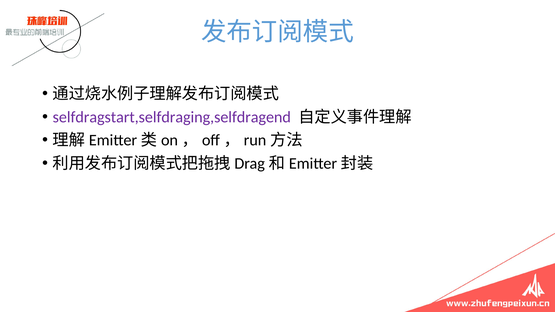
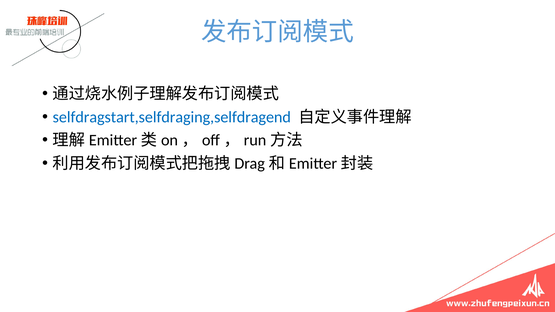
selfdragstart,selfdraging,selfdragend colour: purple -> blue
